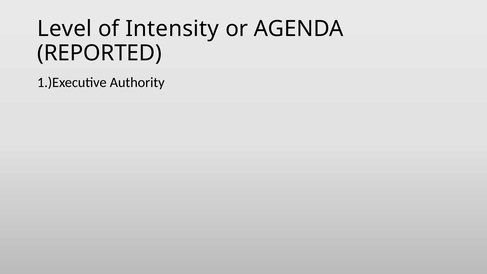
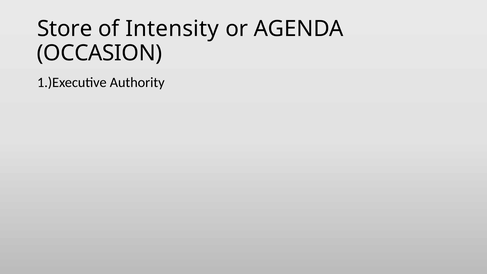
Level: Level -> Store
REPORTED: REPORTED -> OCCASION
